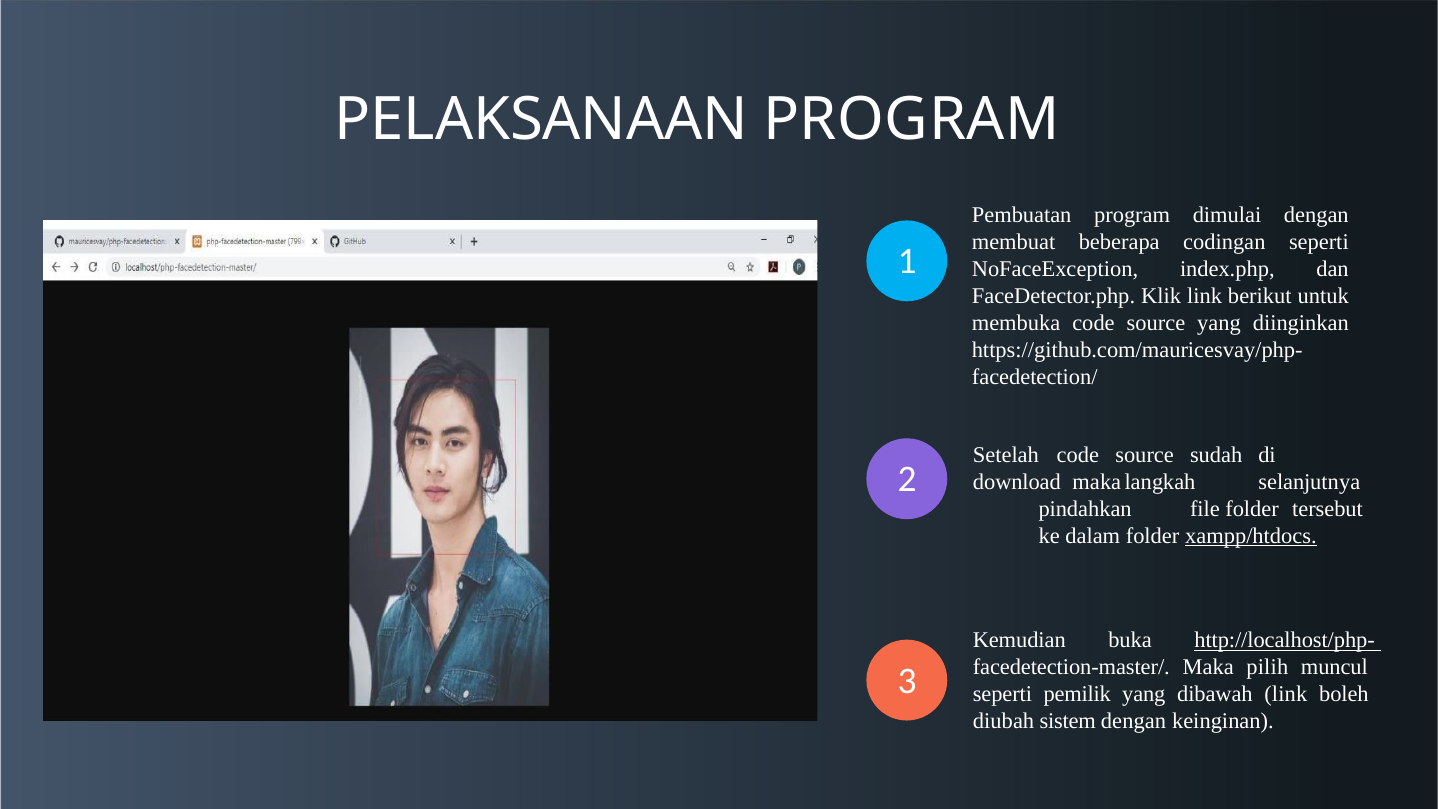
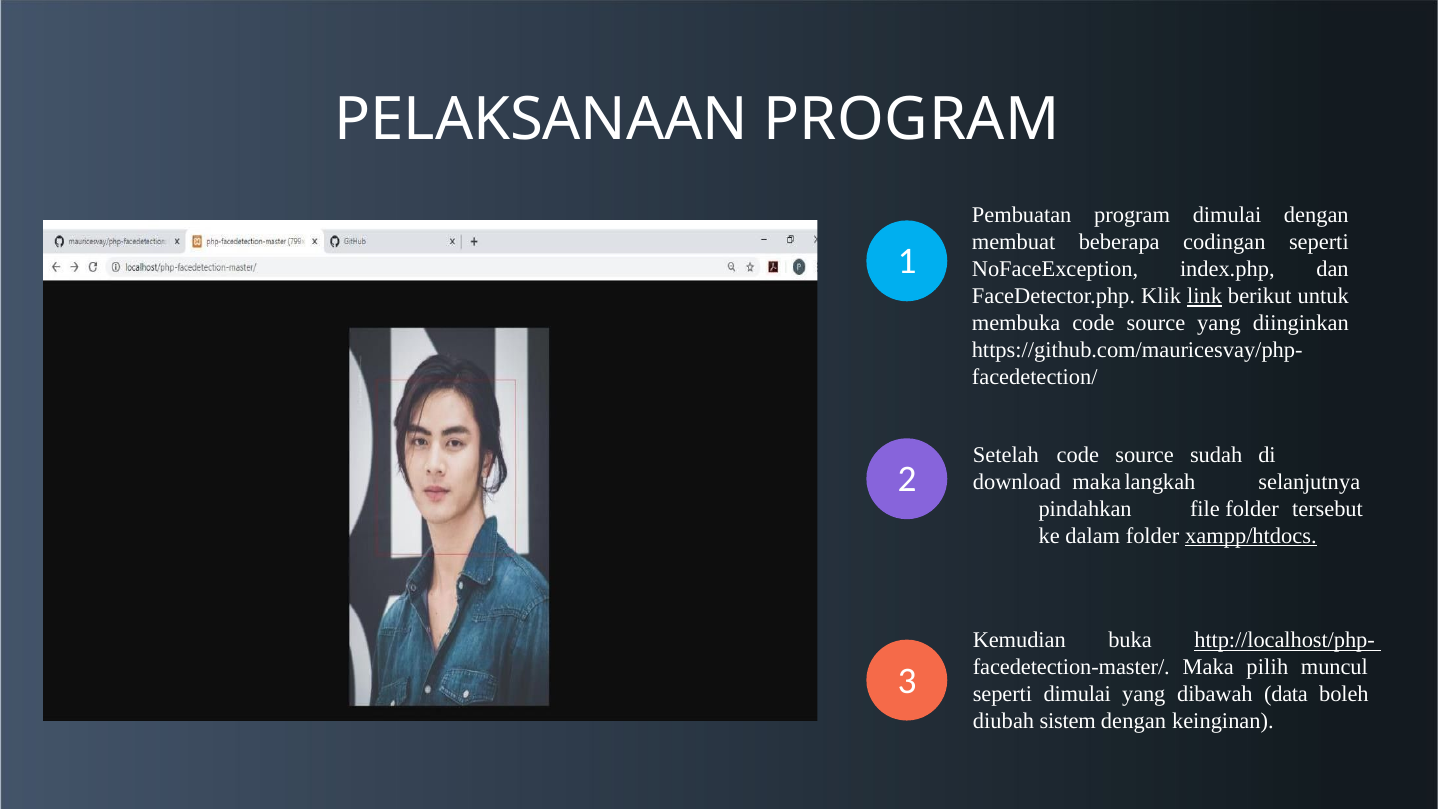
link at (1205, 296) underline: none -> present
seperti pemilik: pemilik -> dimulai
dibawah link: link -> data
